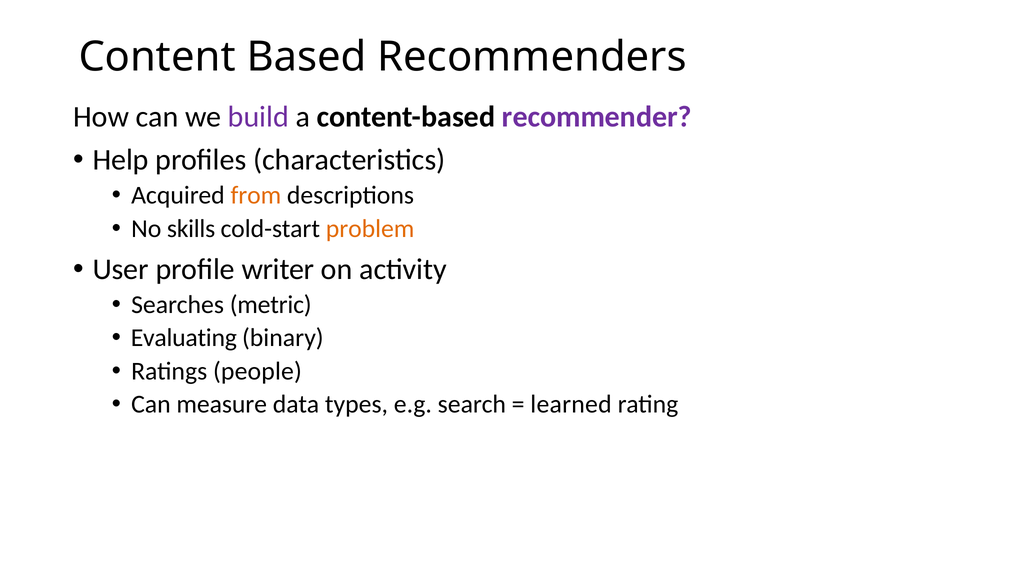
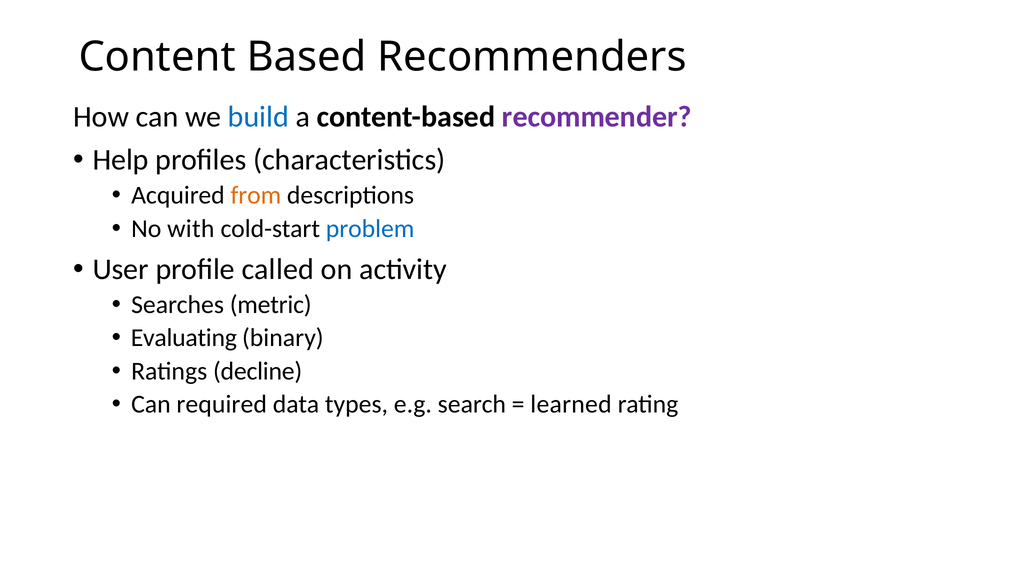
build colour: purple -> blue
skills: skills -> with
problem colour: orange -> blue
writer: writer -> called
people: people -> decline
measure: measure -> required
